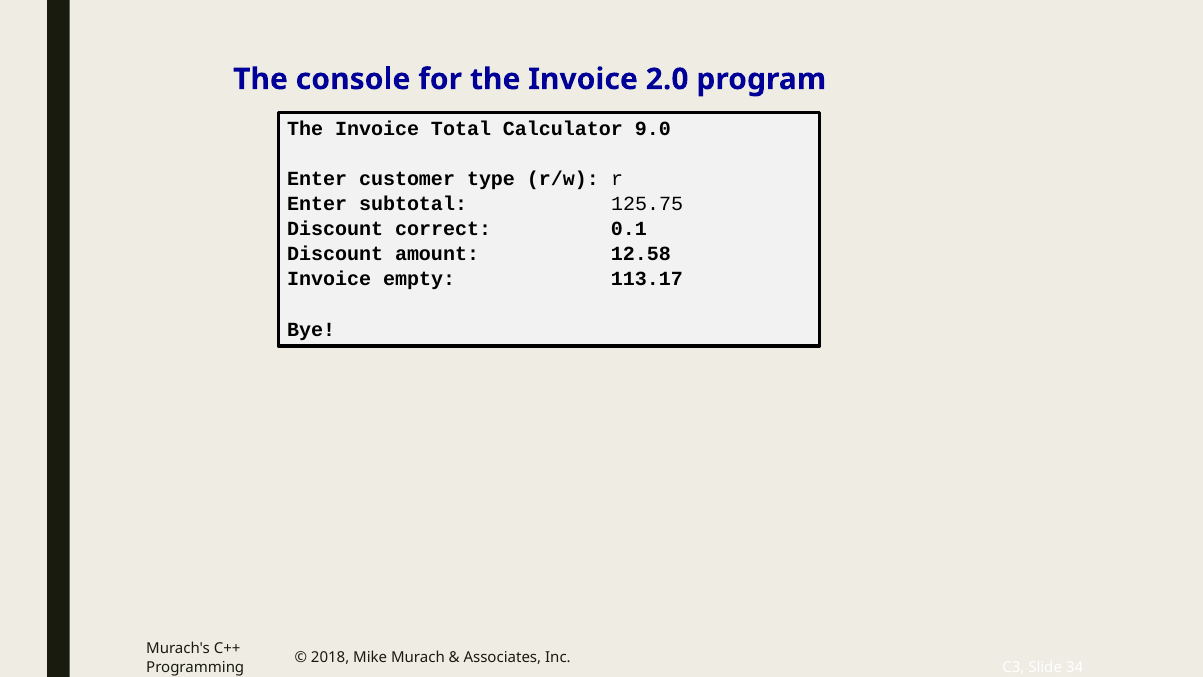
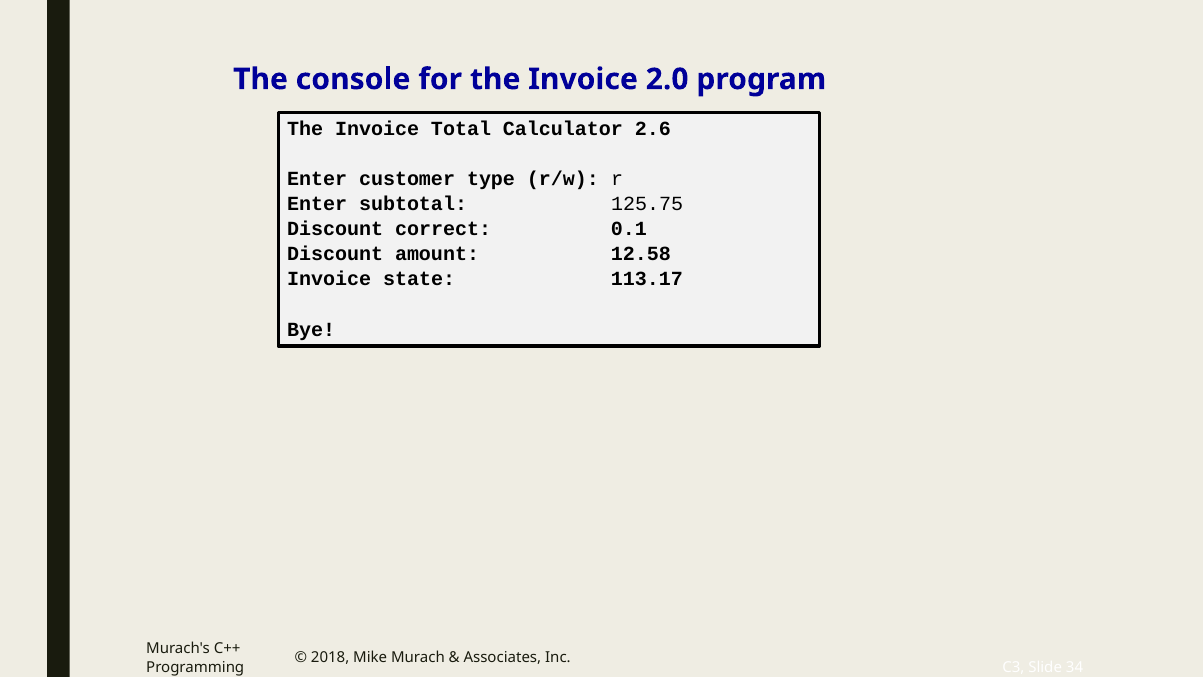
9.0: 9.0 -> 2.6
empty: empty -> state
